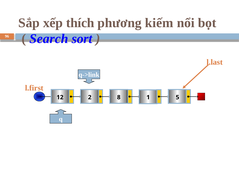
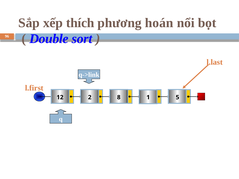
kiếm: kiếm -> hoán
Search: Search -> Double
